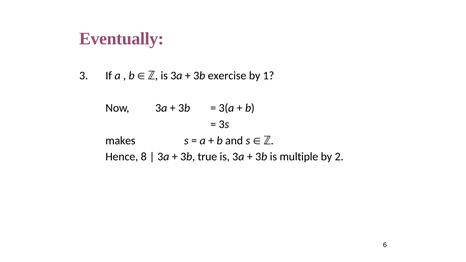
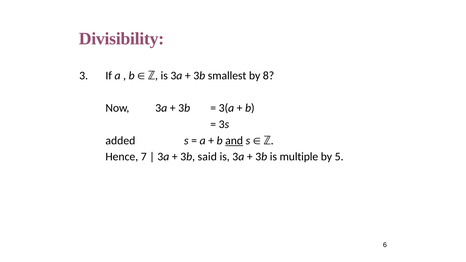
Eventually: Eventually -> Divisibility
exercise: exercise -> smallest
1: 1 -> 8
makes: makes -> added
and underline: none -> present
8: 8 -> 7
true: true -> said
2: 2 -> 5
